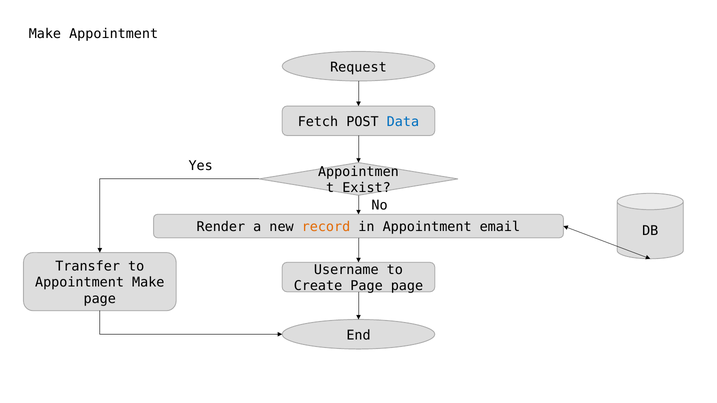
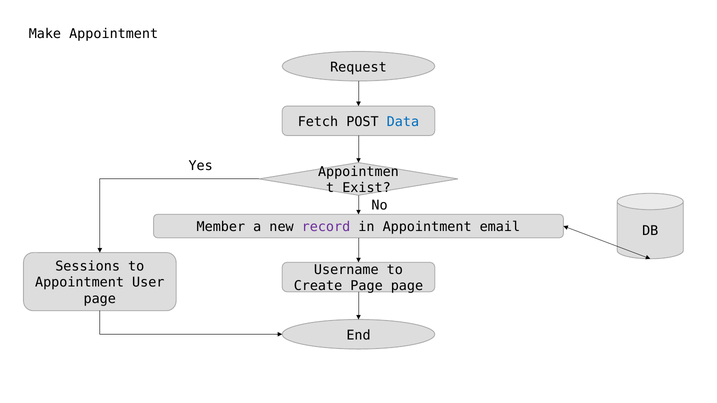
Render: Render -> Member
record colour: orange -> purple
Transfer: Transfer -> Sessions
Appointment Make: Make -> User
